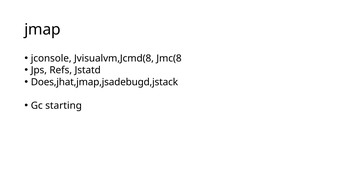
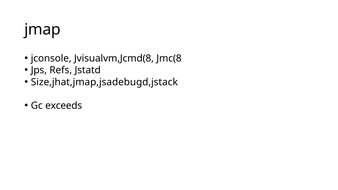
Does,jhat,jmap,jsadebugd,jstack: Does,jhat,jmap,jsadebugd,jstack -> Size,jhat,jmap,jsadebugd,jstack
starting: starting -> exceeds
